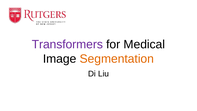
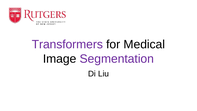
Segmentation colour: orange -> purple
